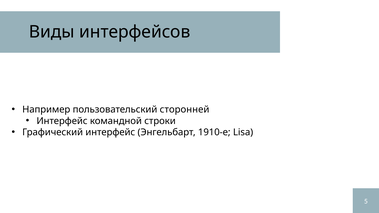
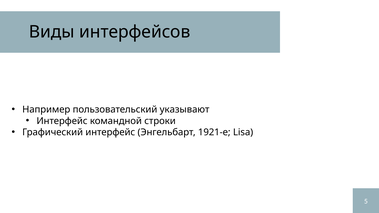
сторонней: сторонней -> указывают
1910-е: 1910-е -> 1921-е
